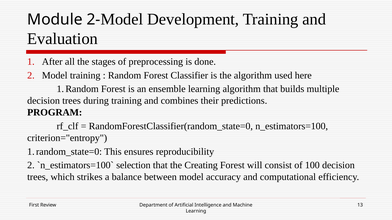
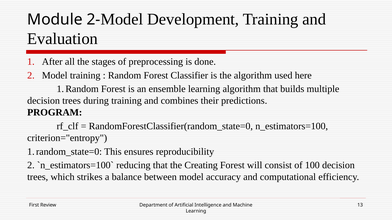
selection: selection -> reducing
